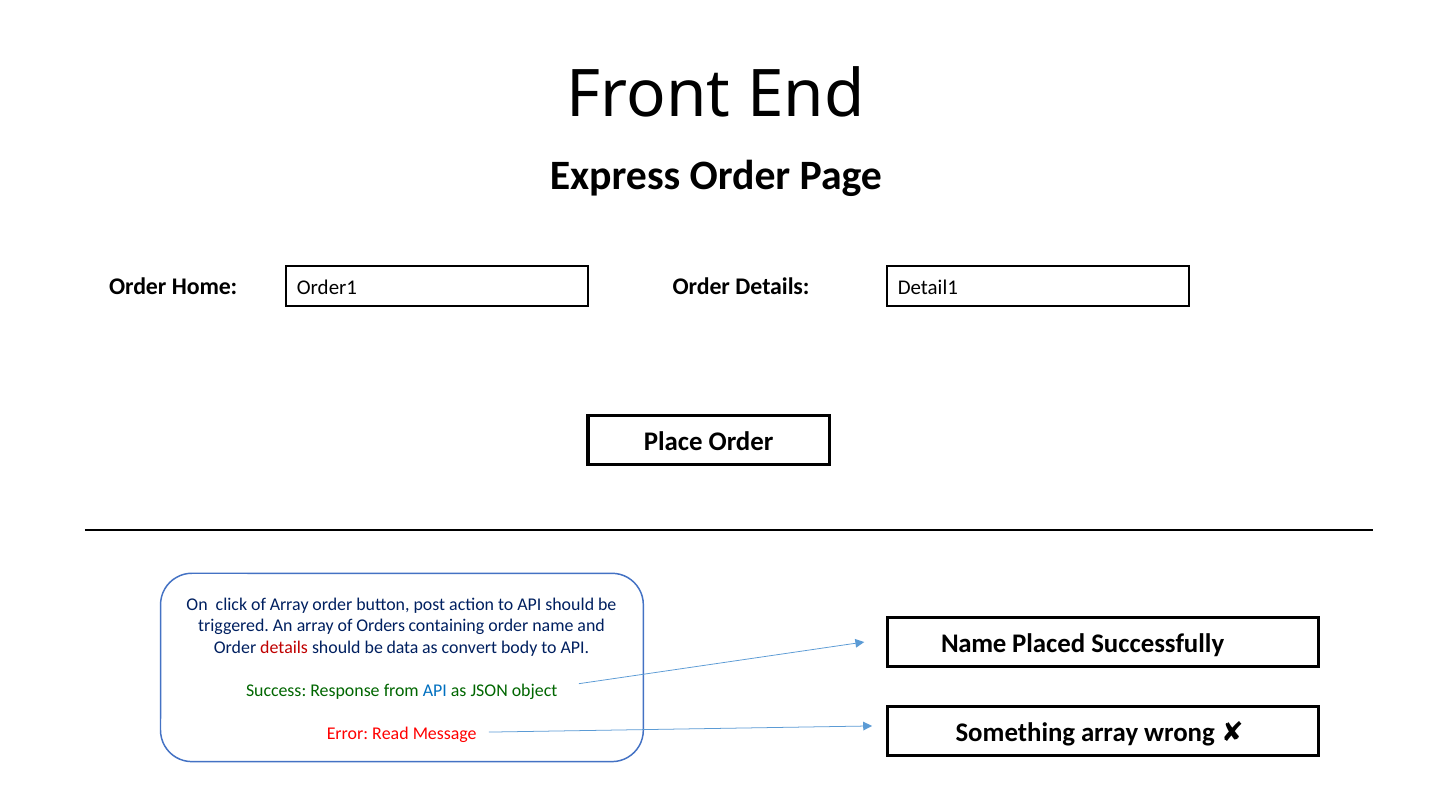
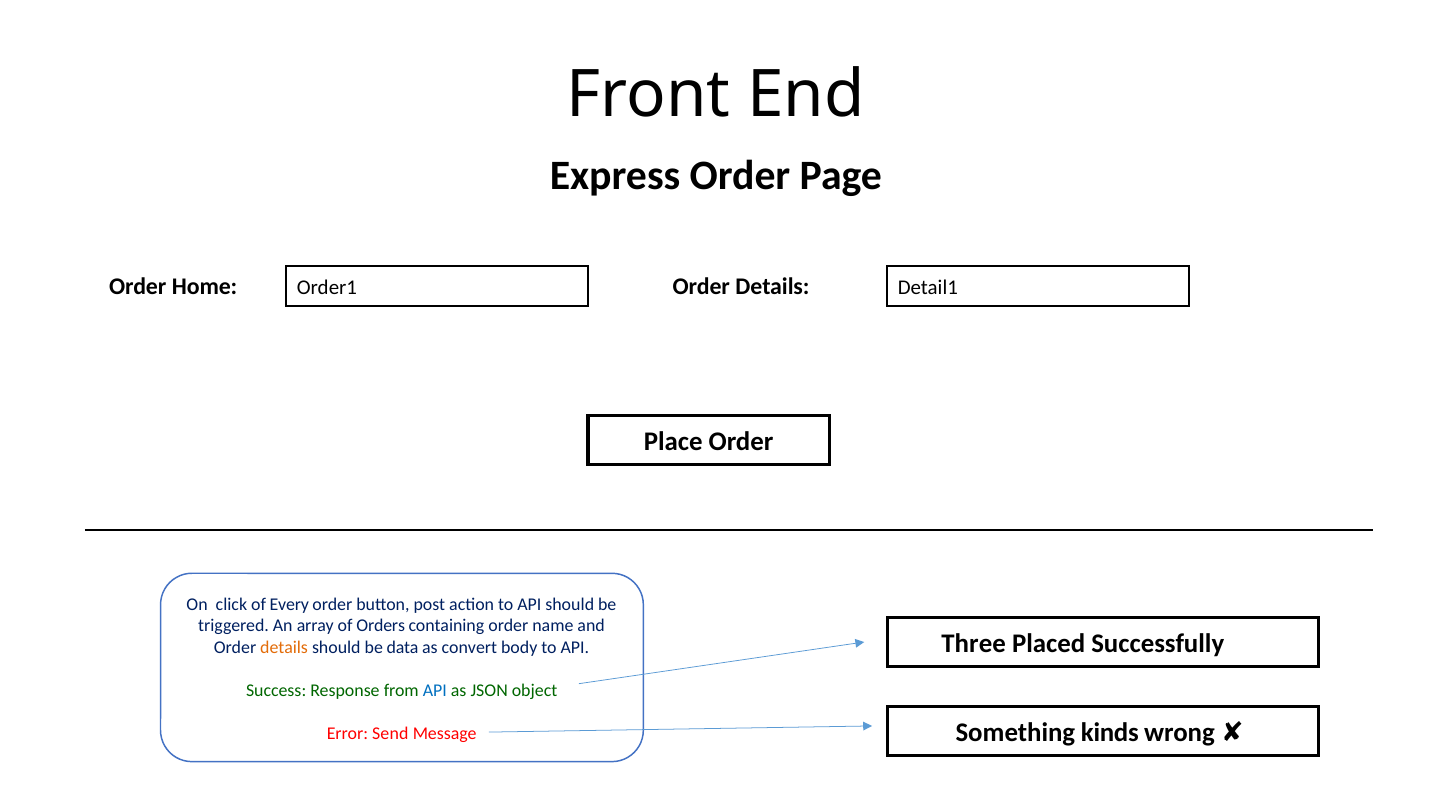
of Array: Array -> Every
Name at (974, 643): Name -> Three
details at (284, 647) colour: red -> orange
Something array: array -> kinds
Read: Read -> Send
